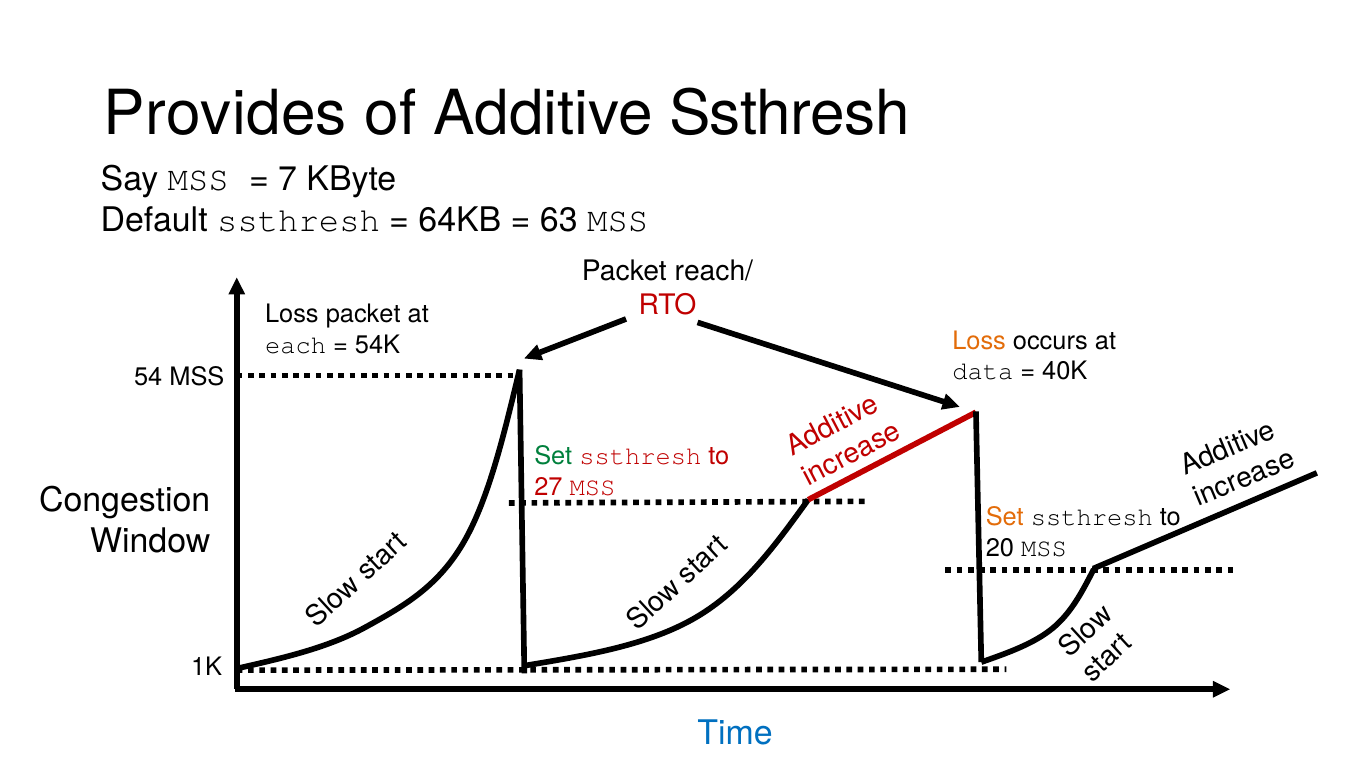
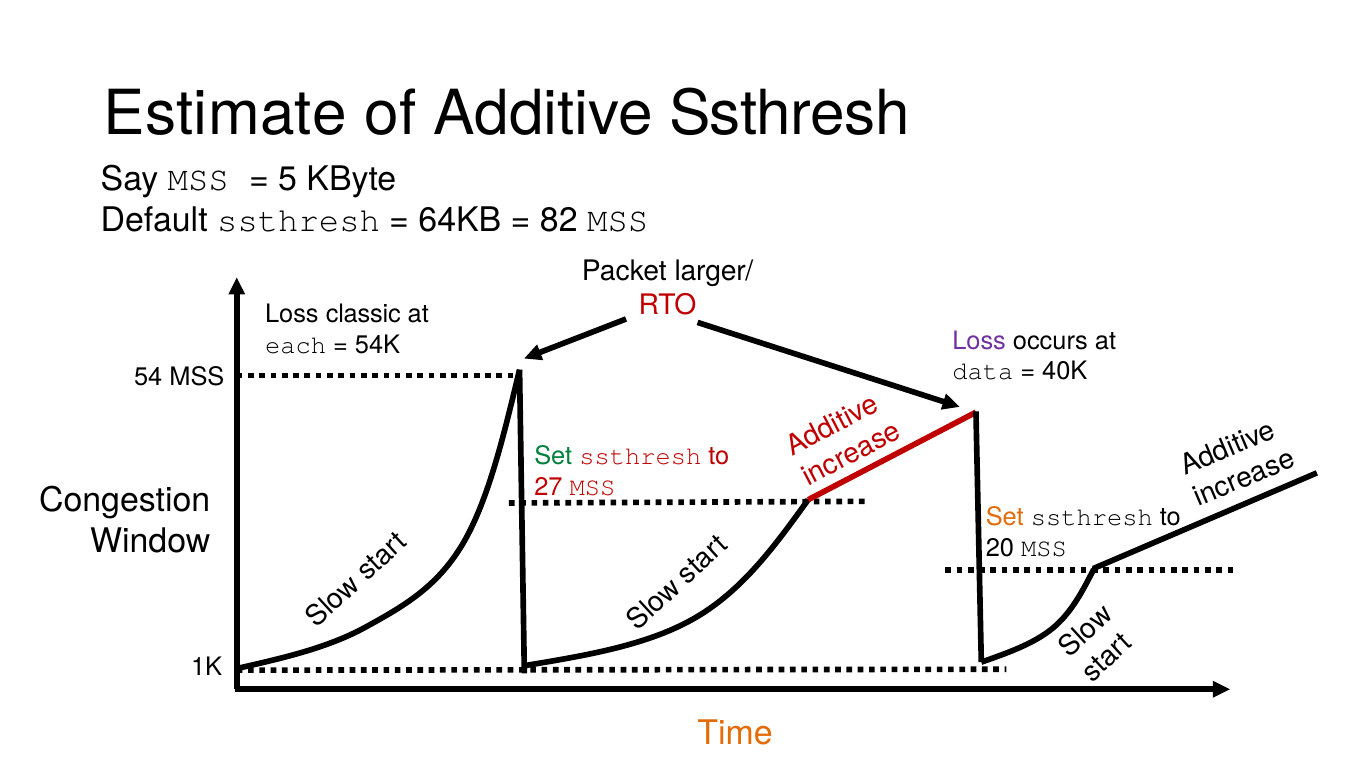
Provides: Provides -> Estimate
7: 7 -> 5
63: 63 -> 82
reach/: reach/ -> larger/
Loss packet: packet -> classic
Loss at (979, 341) colour: orange -> purple
Time colour: blue -> orange
